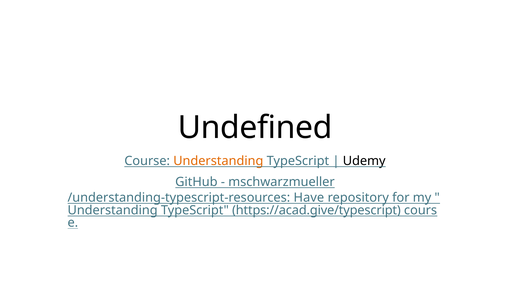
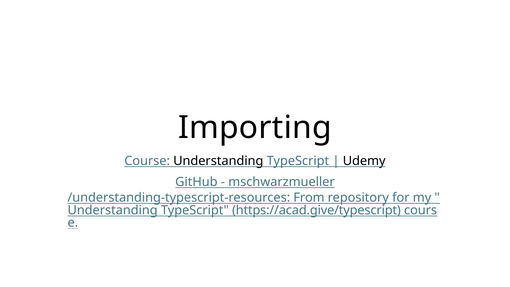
Undefined: Undefined -> Importing
Understanding at (218, 161) colour: orange -> black
Have: Have -> From
